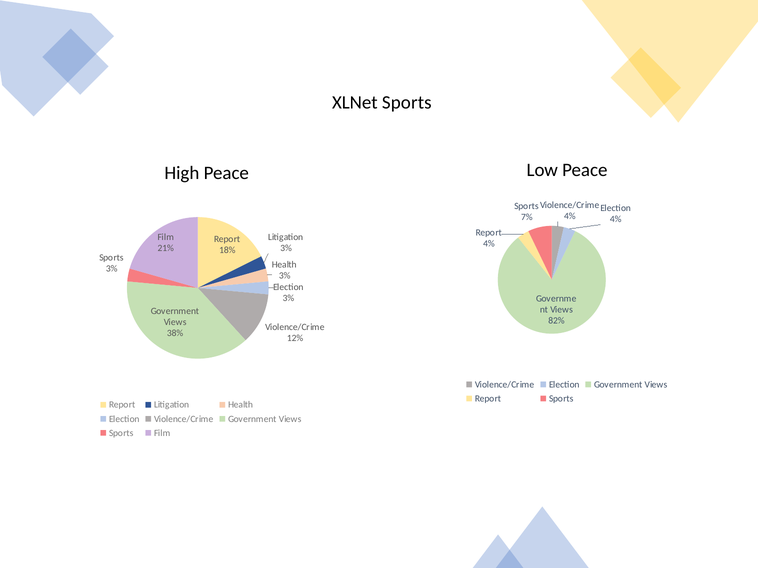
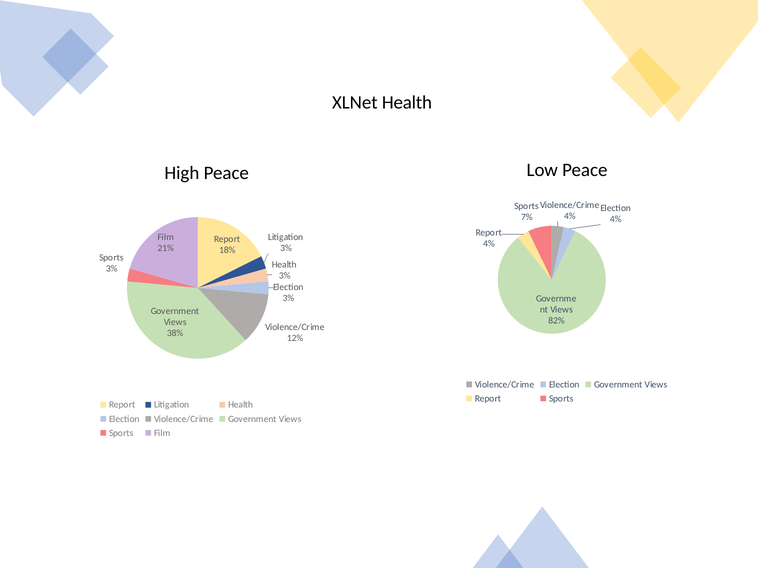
XLNet Sports: Sports -> Health
